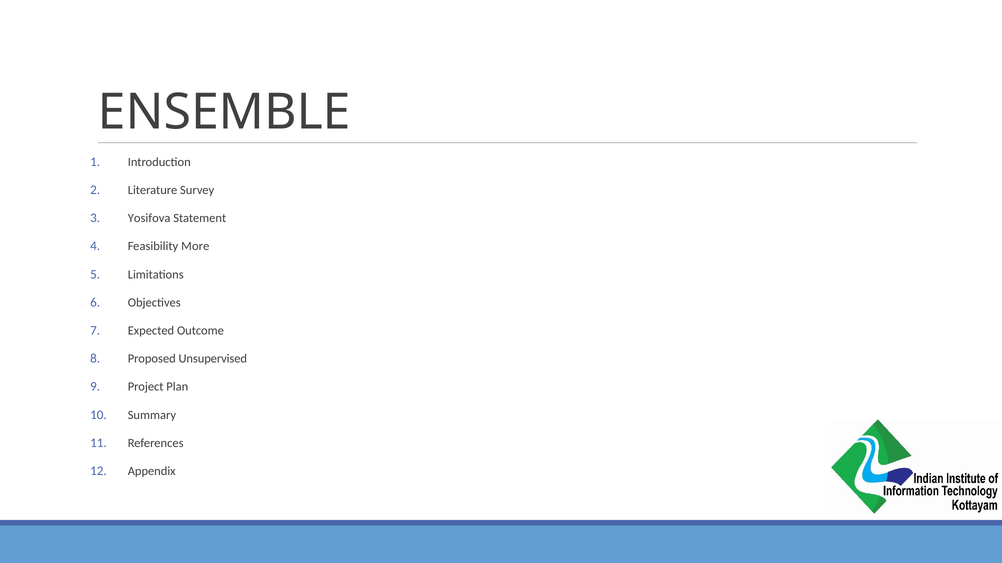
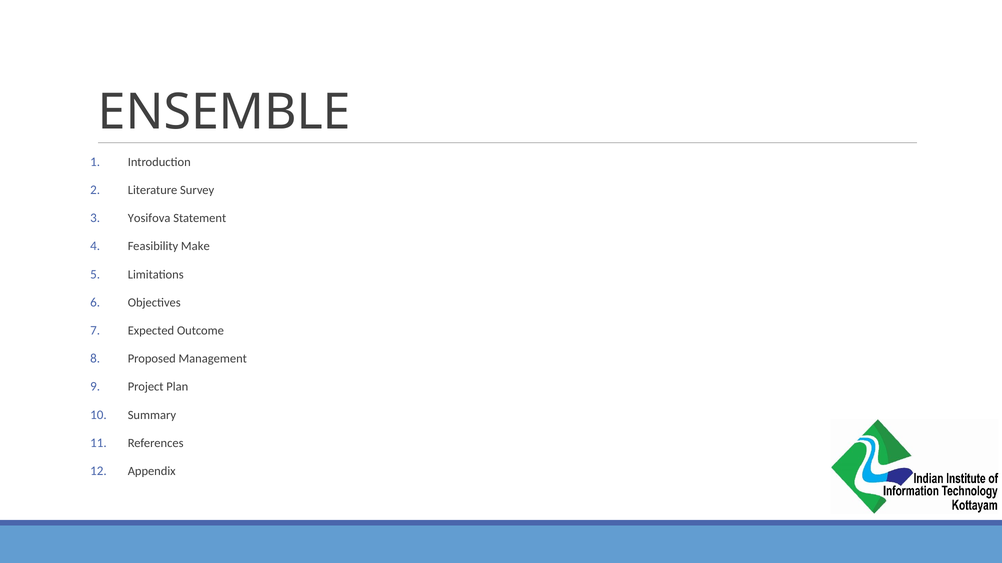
More: More -> Make
Unsupervised: Unsupervised -> Management
